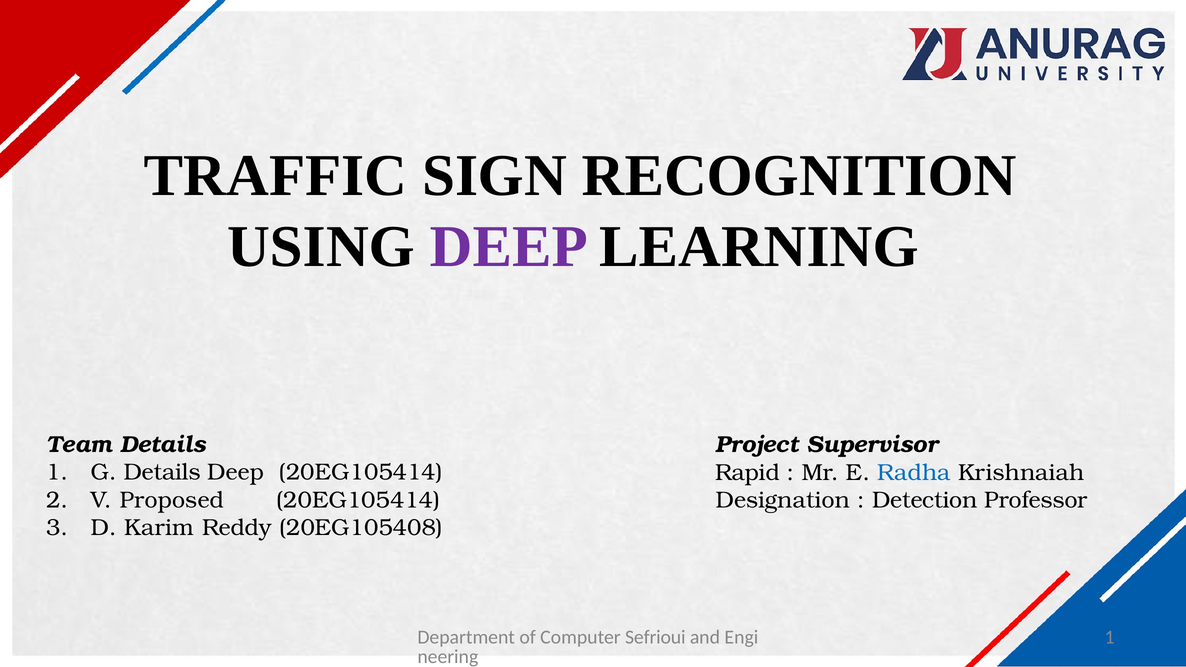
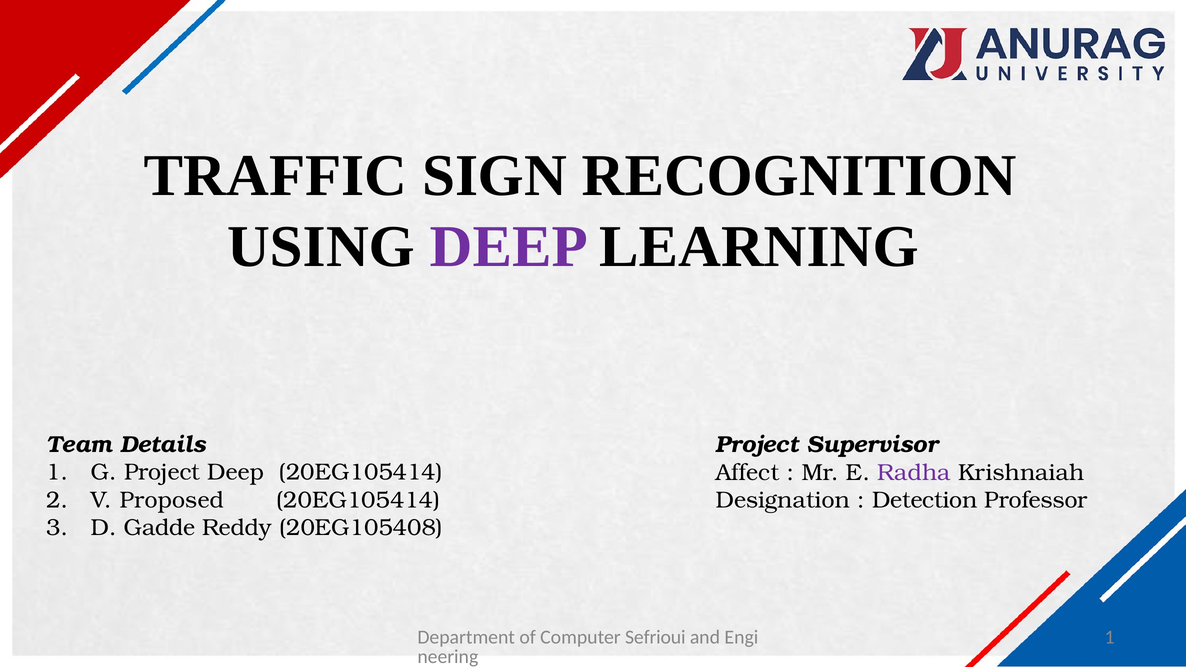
G Details: Details -> Project
Rapid: Rapid -> Affect
Radha colour: blue -> purple
Karim: Karim -> Gadde
